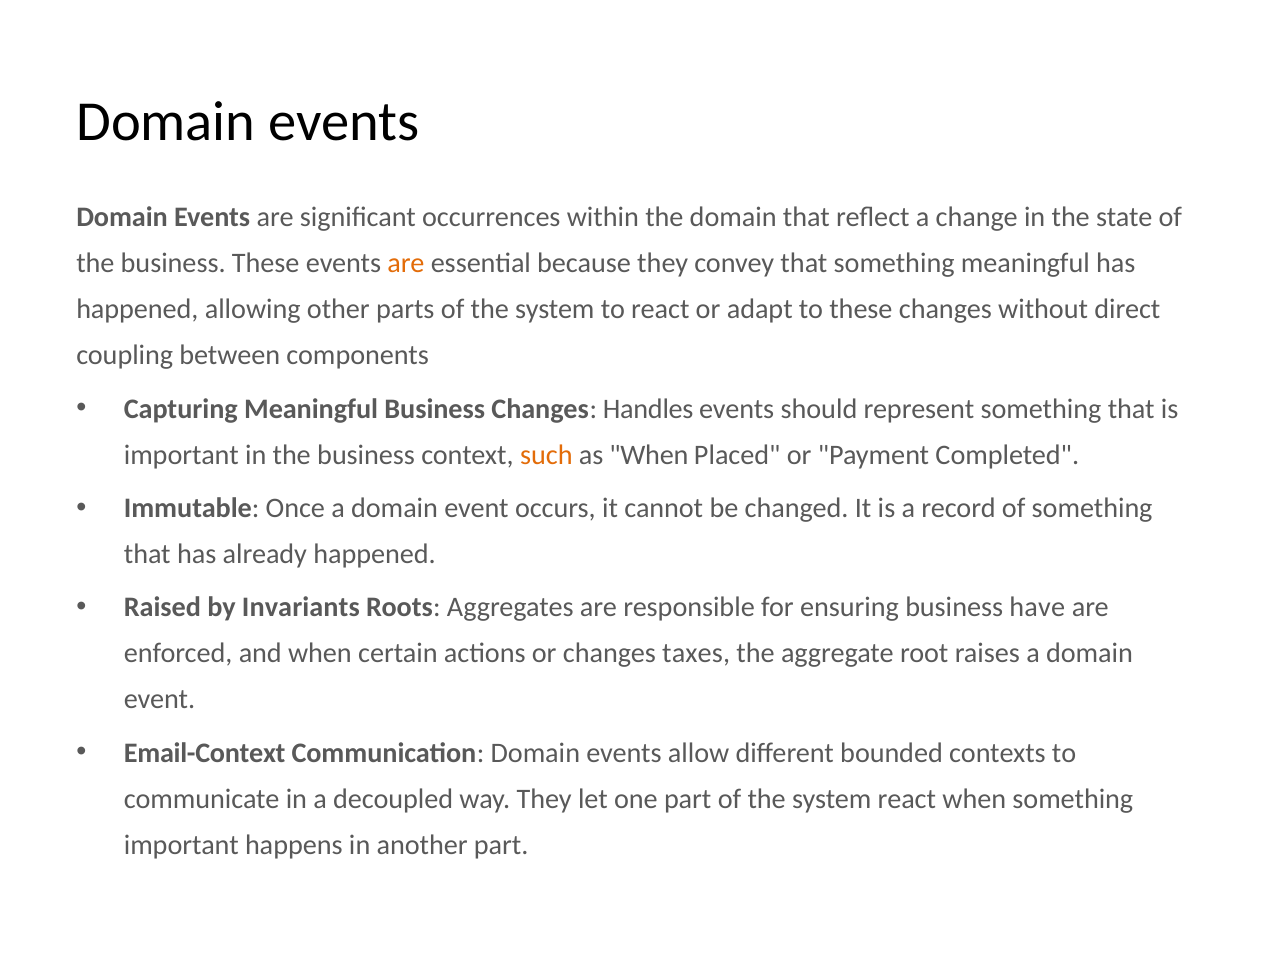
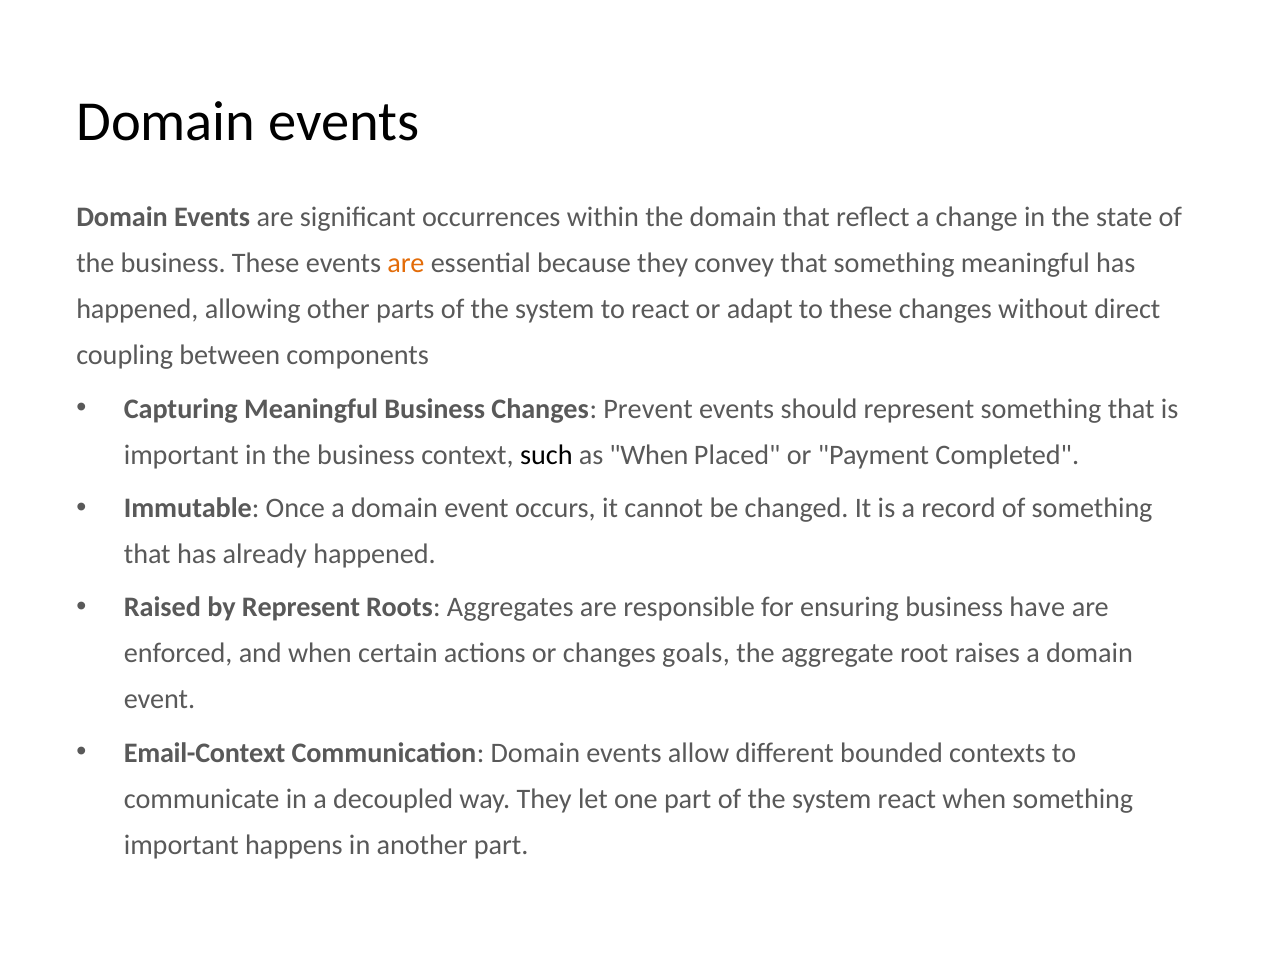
Handles: Handles -> Prevent
such colour: orange -> black
by Invariants: Invariants -> Represent
taxes: taxes -> goals
